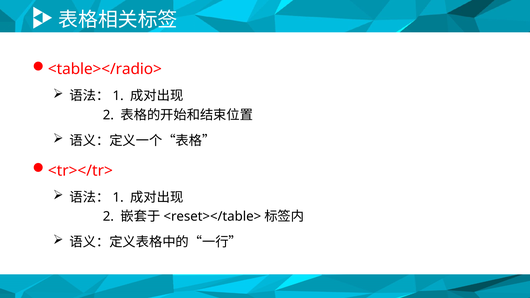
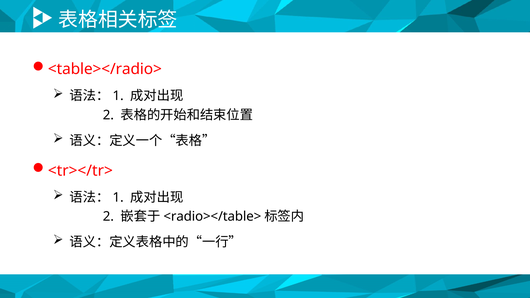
<reset></table>: <reset></table> -> <radio></table>
